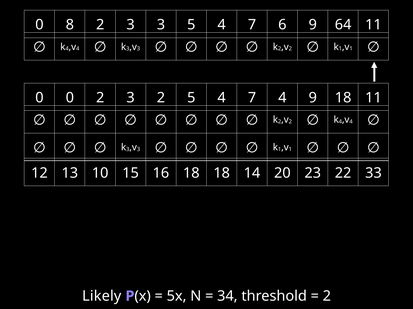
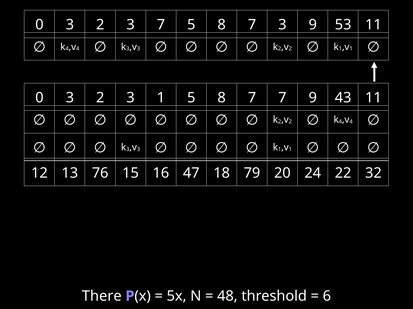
8 at (70, 25): 8 -> 3
3 3: 3 -> 7
4 at (222, 25): 4 -> 8
7 6: 6 -> 3
64: 64 -> 53
0 at (70, 98): 0 -> 3
3 2: 2 -> 1
4 at (222, 98): 4 -> 8
7 4: 4 -> 7
9 18: 18 -> 43
10: 10 -> 76
16 18: 18 -> 47
14: 14 -> 79
23: 23 -> 24
33: 33 -> 32
Likely: Likely -> There
34: 34 -> 48
2 at (327, 297): 2 -> 6
